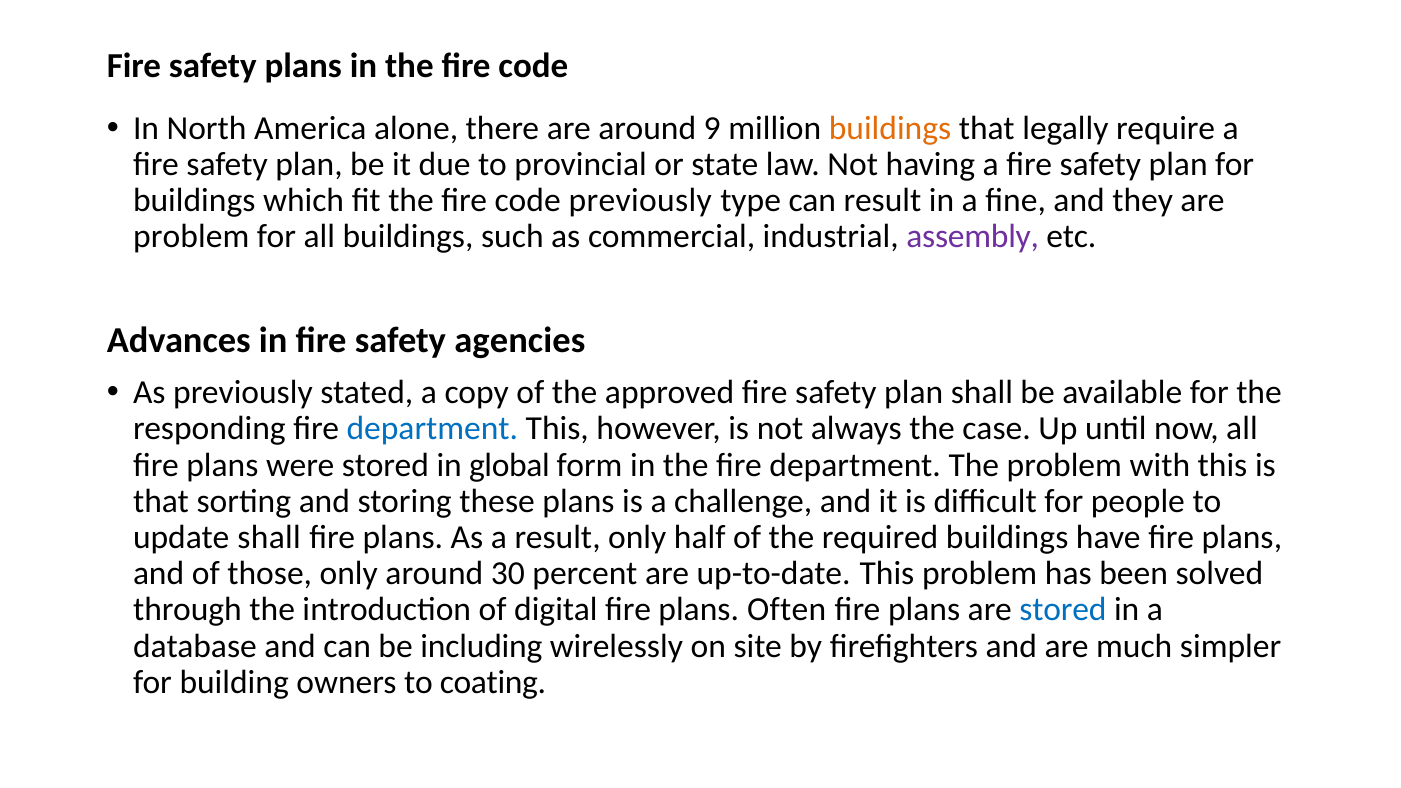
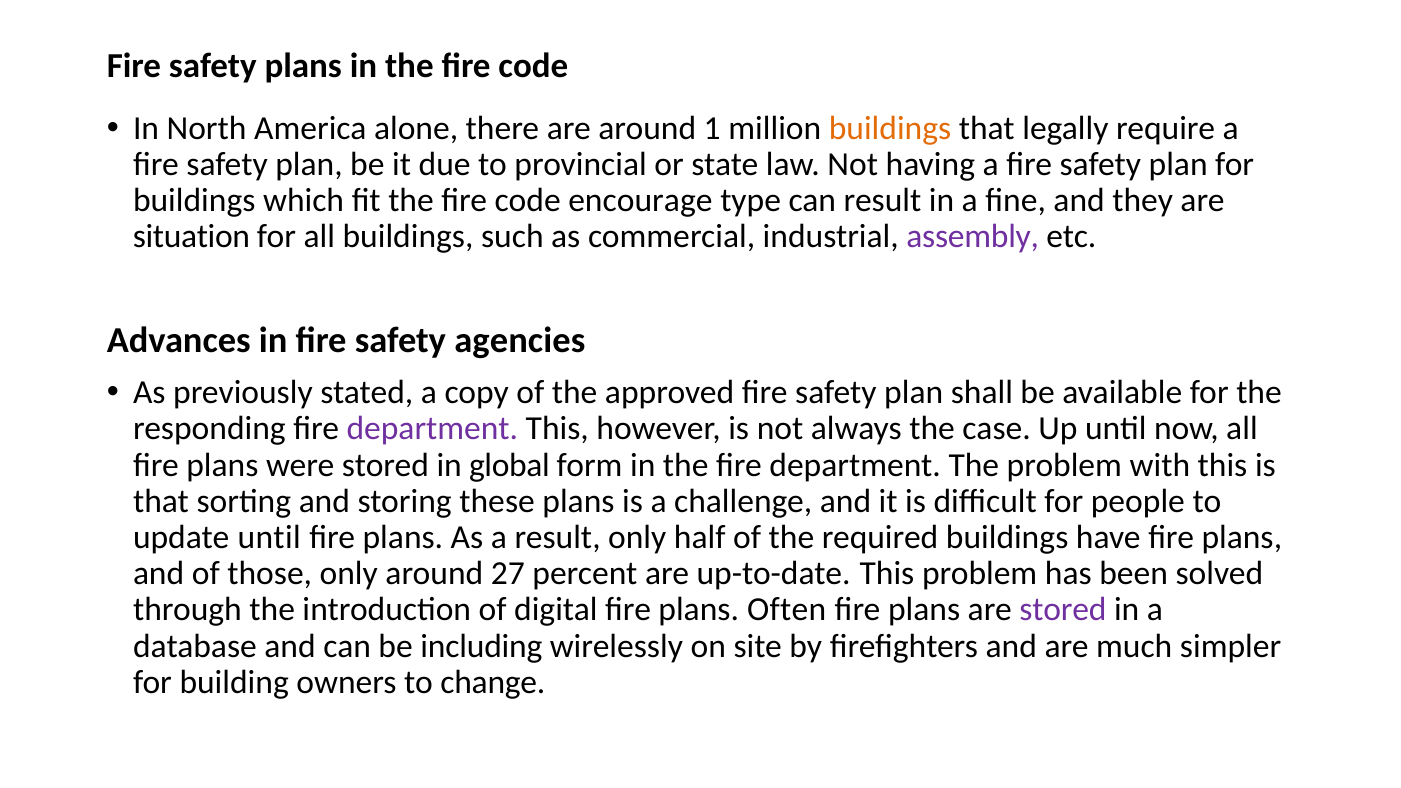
9: 9 -> 1
code previously: previously -> encourage
problem at (191, 237): problem -> situation
department at (432, 429) colour: blue -> purple
update shall: shall -> until
30: 30 -> 27
stored at (1063, 610) colour: blue -> purple
coating: coating -> change
